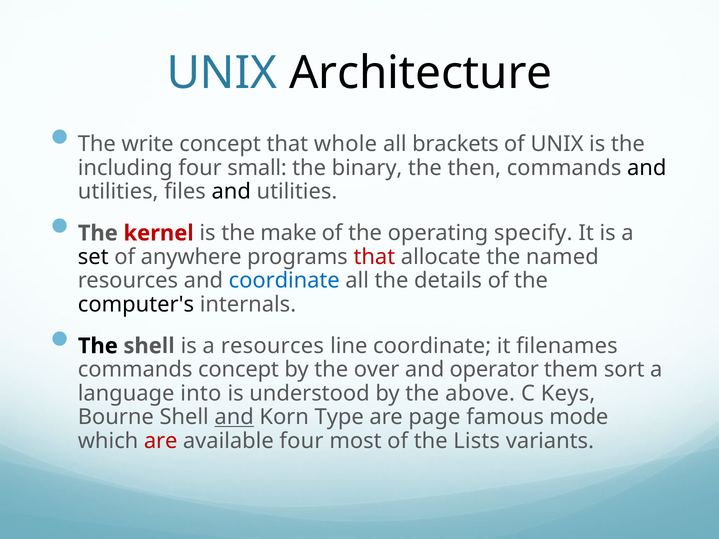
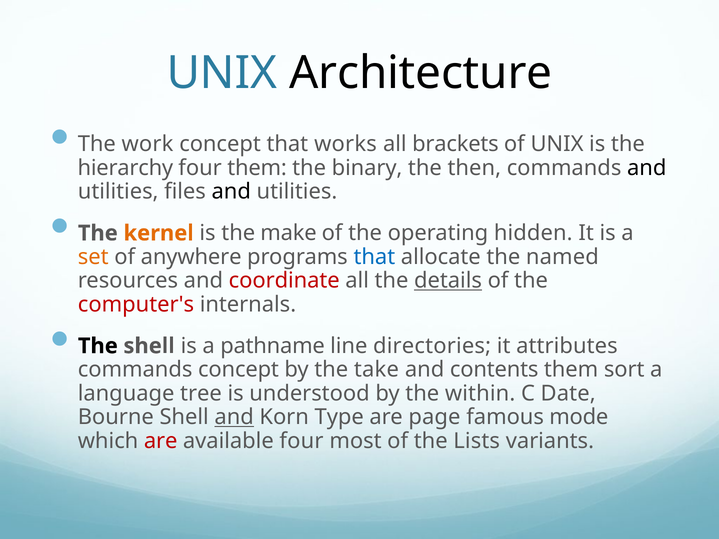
write: write -> work
whole: whole -> works
including: including -> hierarchy
four small: small -> them
kernel colour: red -> orange
specify: specify -> hidden
set colour: black -> orange
that at (374, 257) colour: red -> blue
coordinate at (284, 281) colour: blue -> red
details underline: none -> present
computer's colour: black -> red
a resources: resources -> pathname
line coordinate: coordinate -> directories
filenames: filenames -> attributes
over: over -> take
operator: operator -> contents
into: into -> tree
above: above -> within
Keys: Keys -> Date
